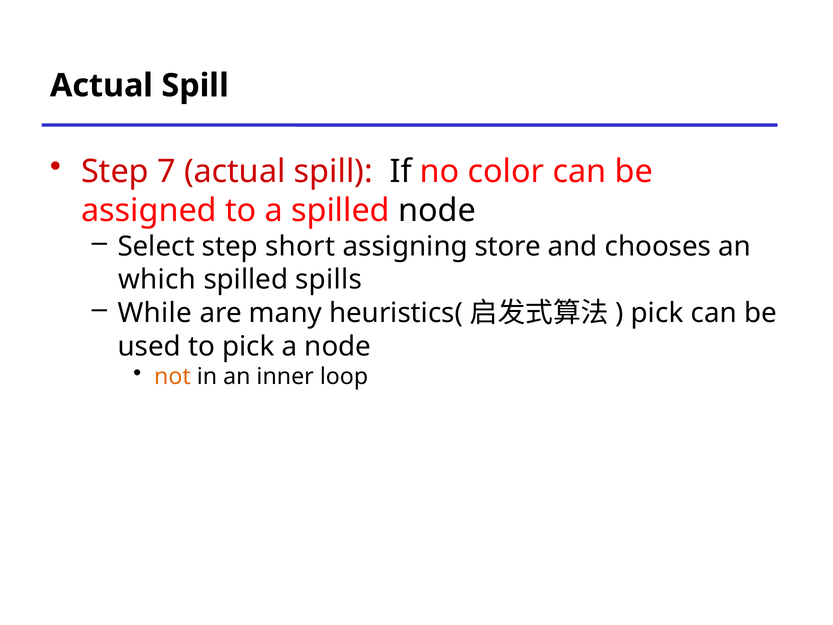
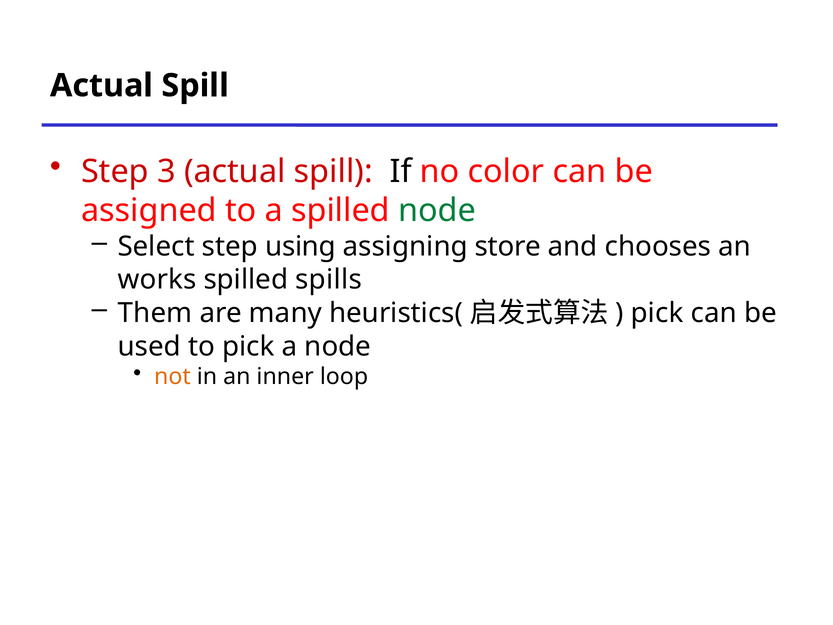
7: 7 -> 3
node at (437, 211) colour: black -> green
short: short -> using
which: which -> works
While: While -> Them
